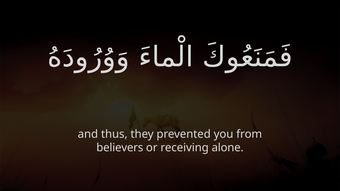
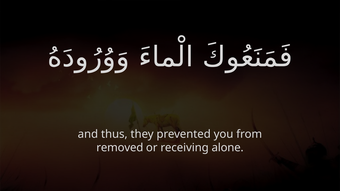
believers: believers -> removed
